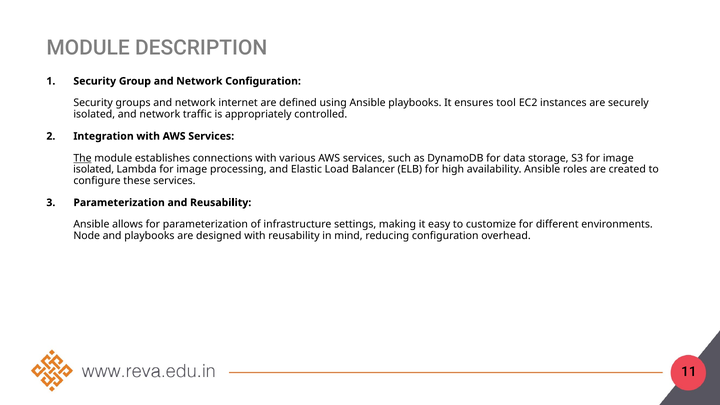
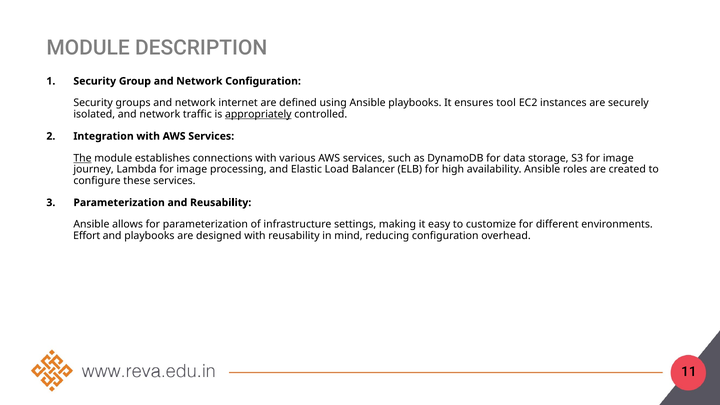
appropriately underline: none -> present
isolated at (94, 169): isolated -> journey
Node: Node -> Effort
